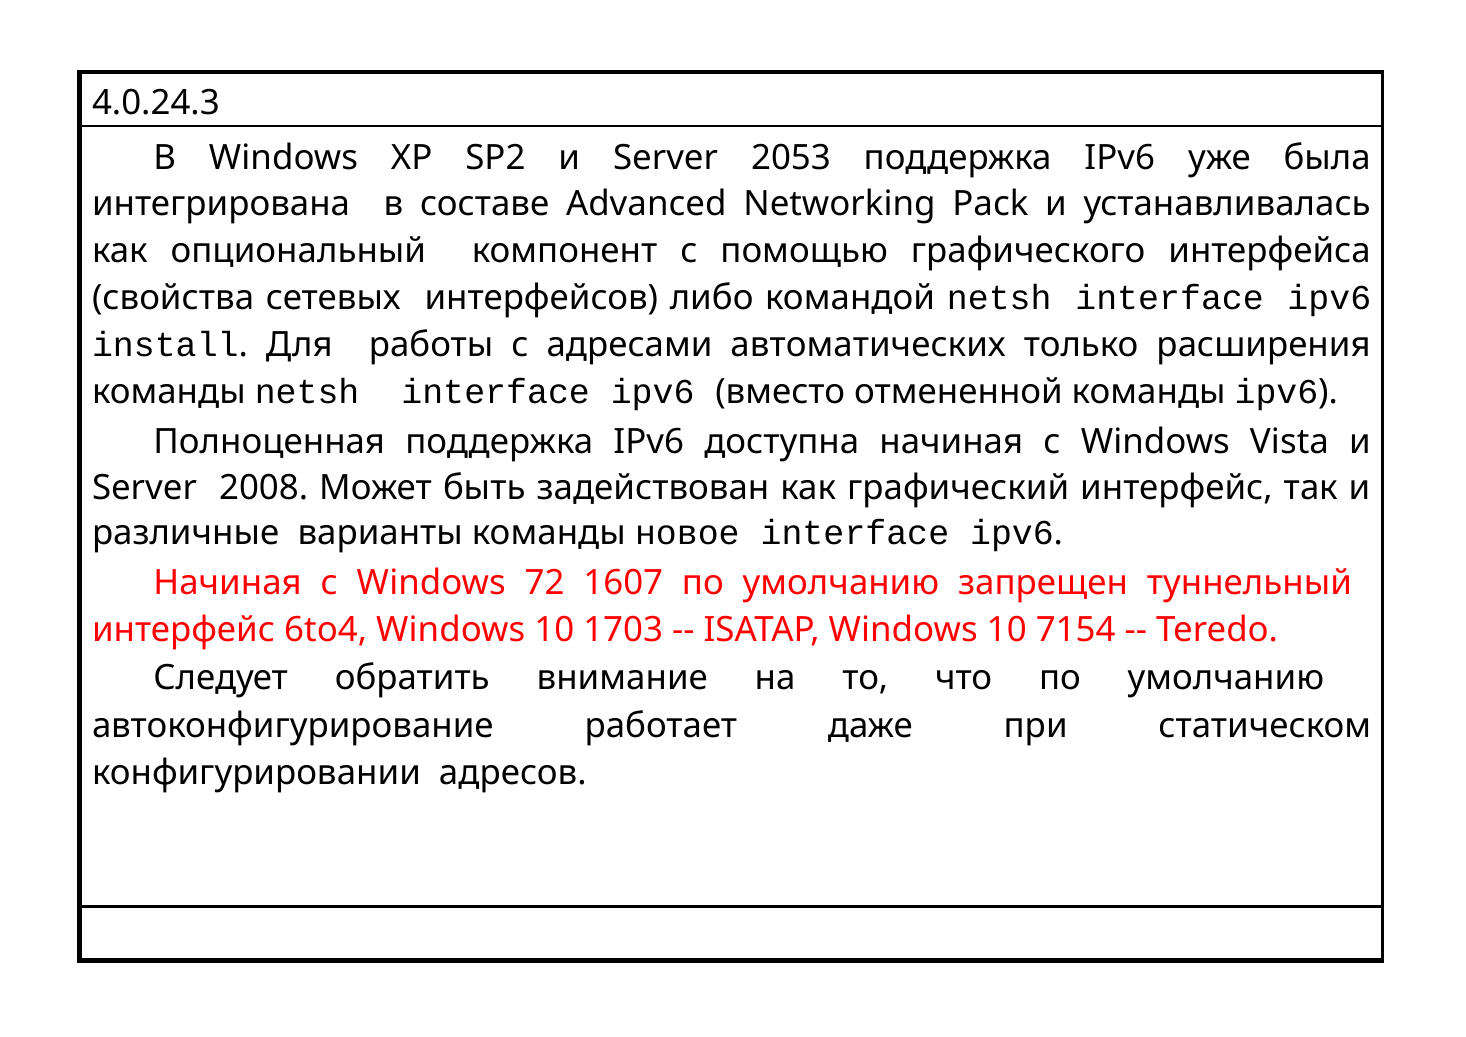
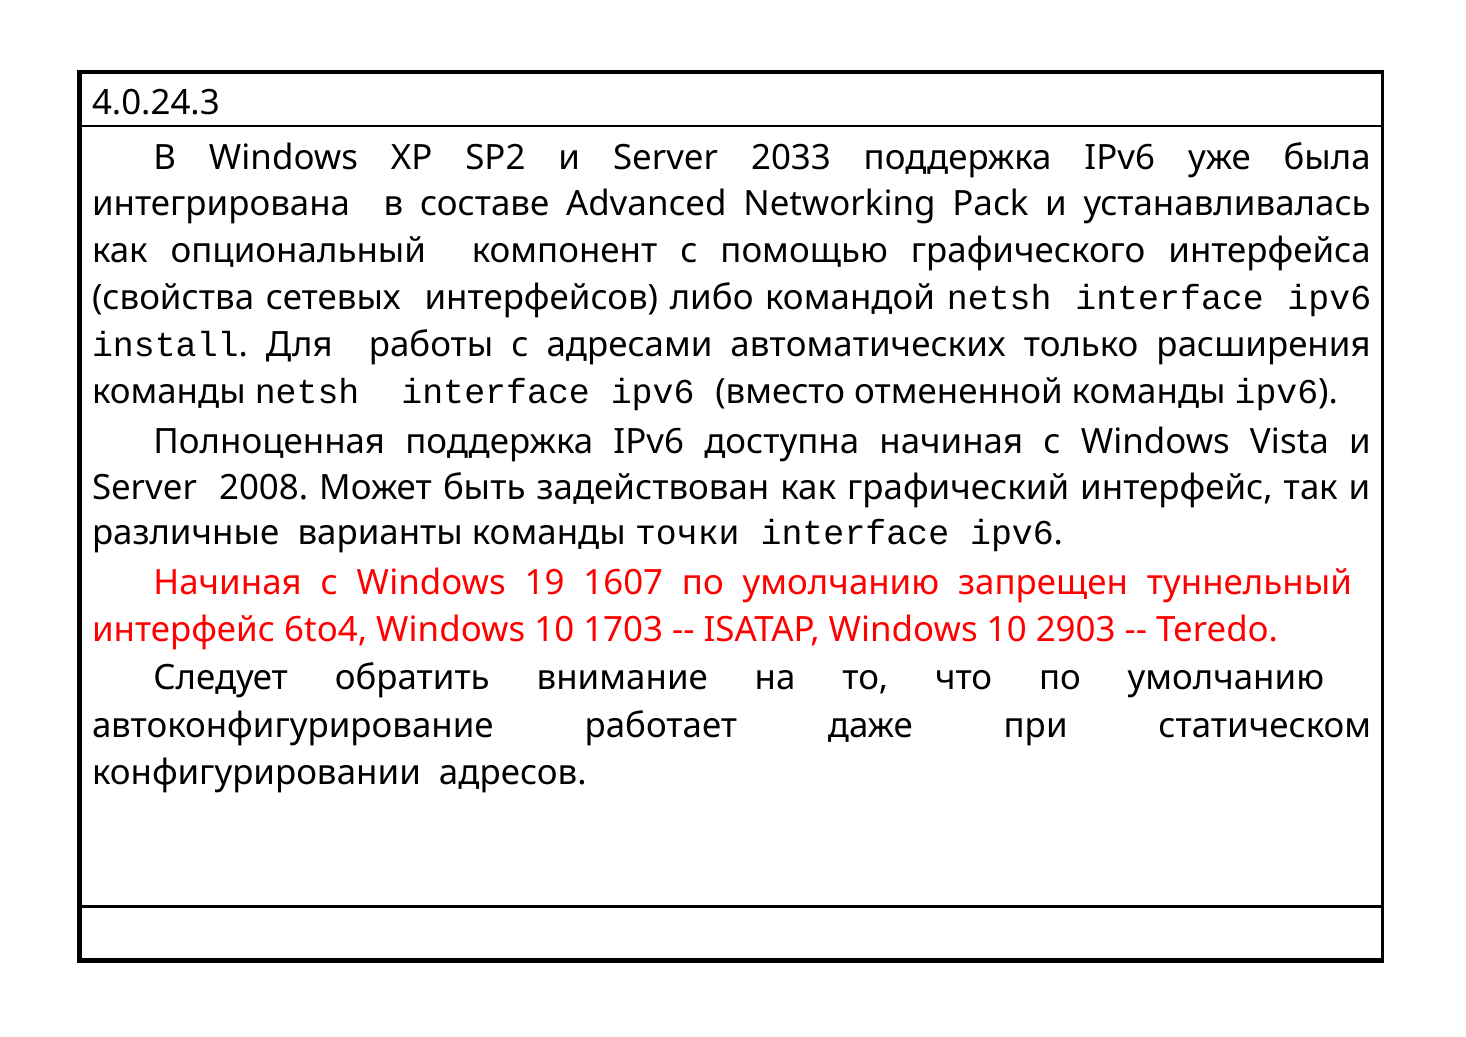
2053: 2053 -> 2033
новое: новое -> точки
72: 72 -> 19
7154: 7154 -> 2903
